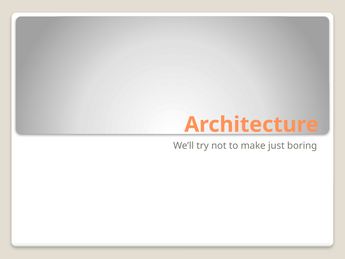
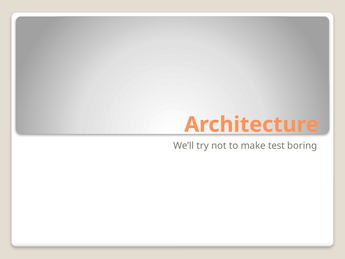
just: just -> test
